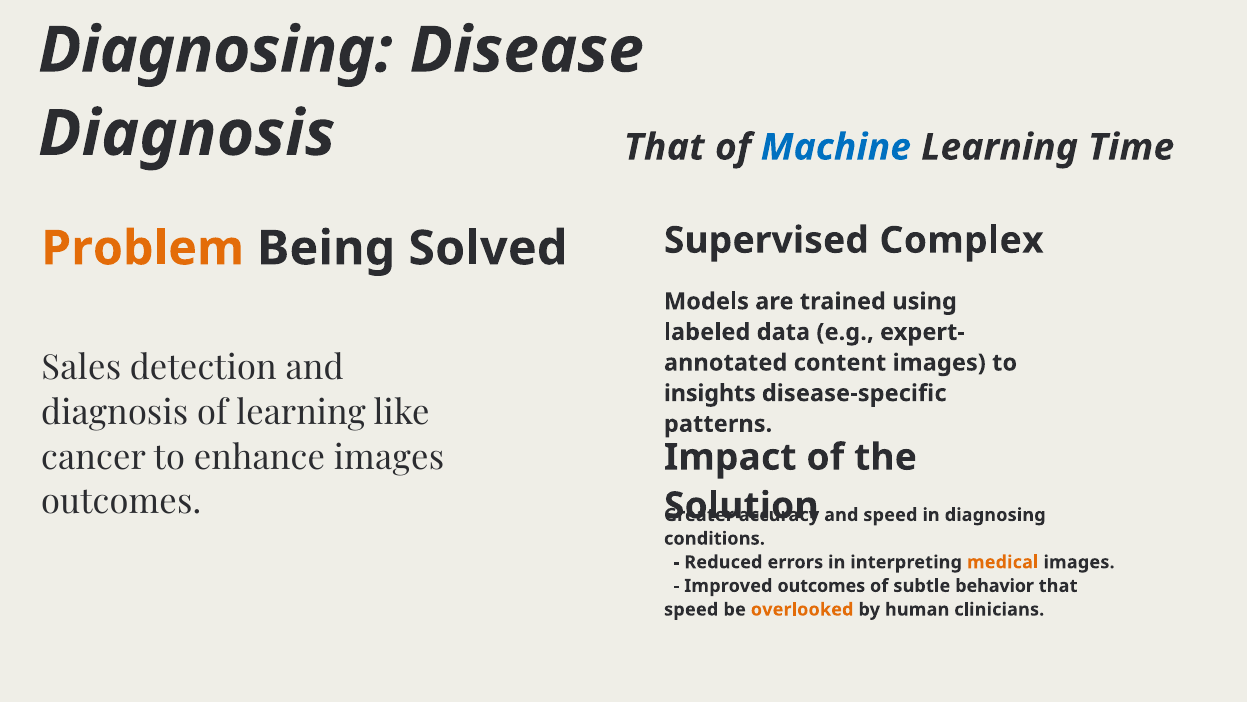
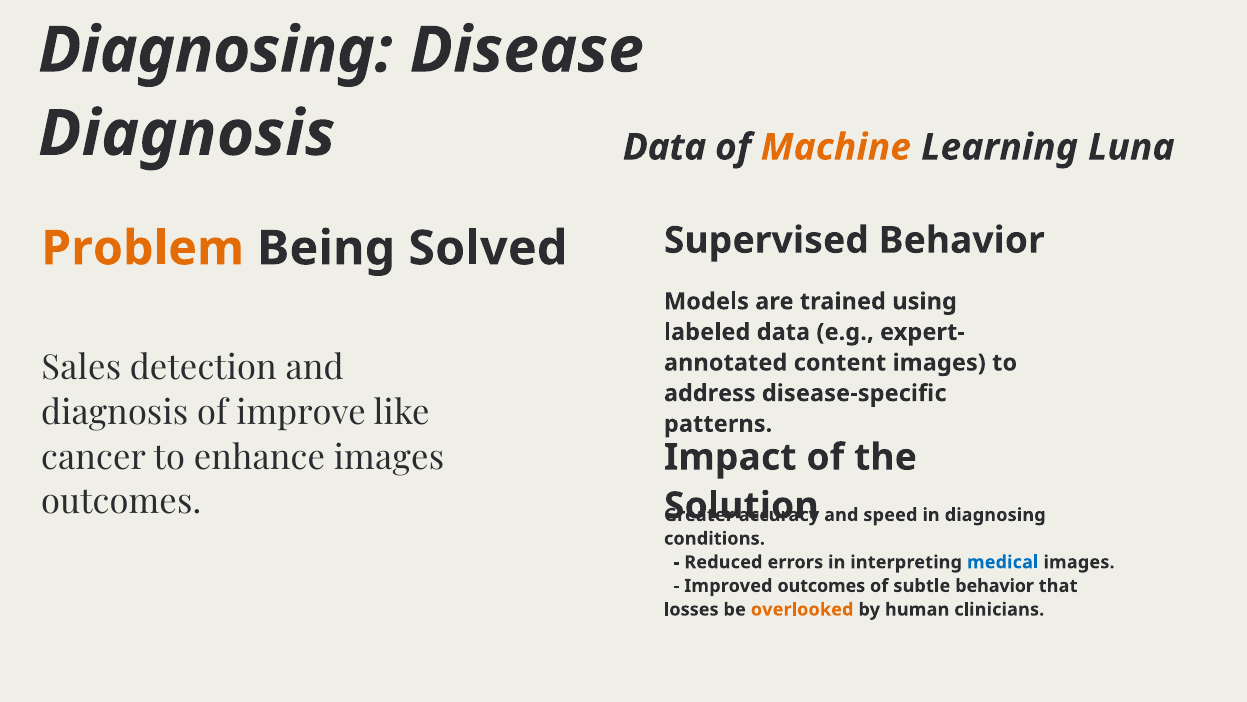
That at (664, 147): That -> Data
Machine colour: blue -> orange
Time: Time -> Luna
Supervised Complex: Complex -> Behavior
insights: insights -> address
of learning: learning -> improve
medical colour: orange -> blue
speed at (691, 609): speed -> losses
